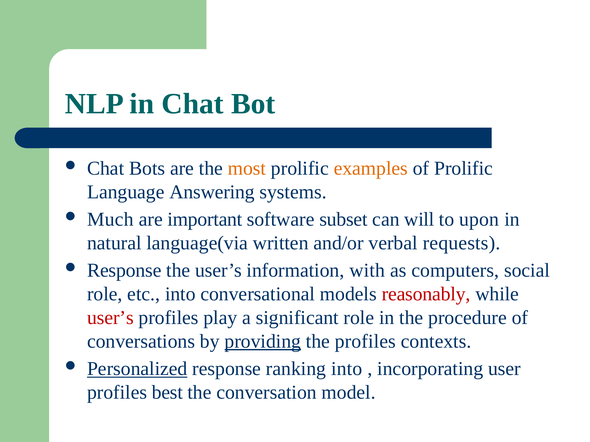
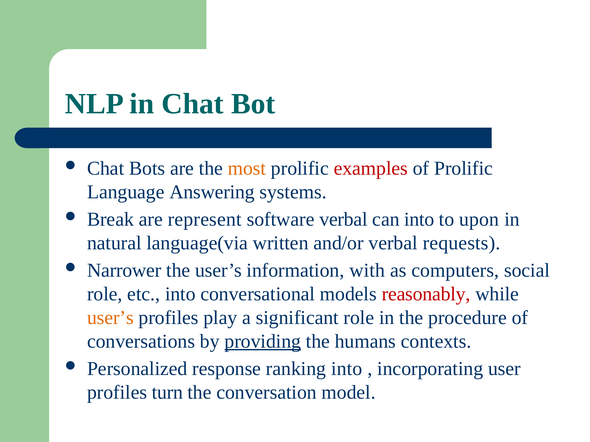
examples colour: orange -> red
Much: Much -> Break
important: important -> represent
software subset: subset -> verbal
can will: will -> into
Response at (124, 271): Response -> Narrower
user’s at (110, 318) colour: red -> orange
the profiles: profiles -> humans
Personalized underline: present -> none
best: best -> turn
